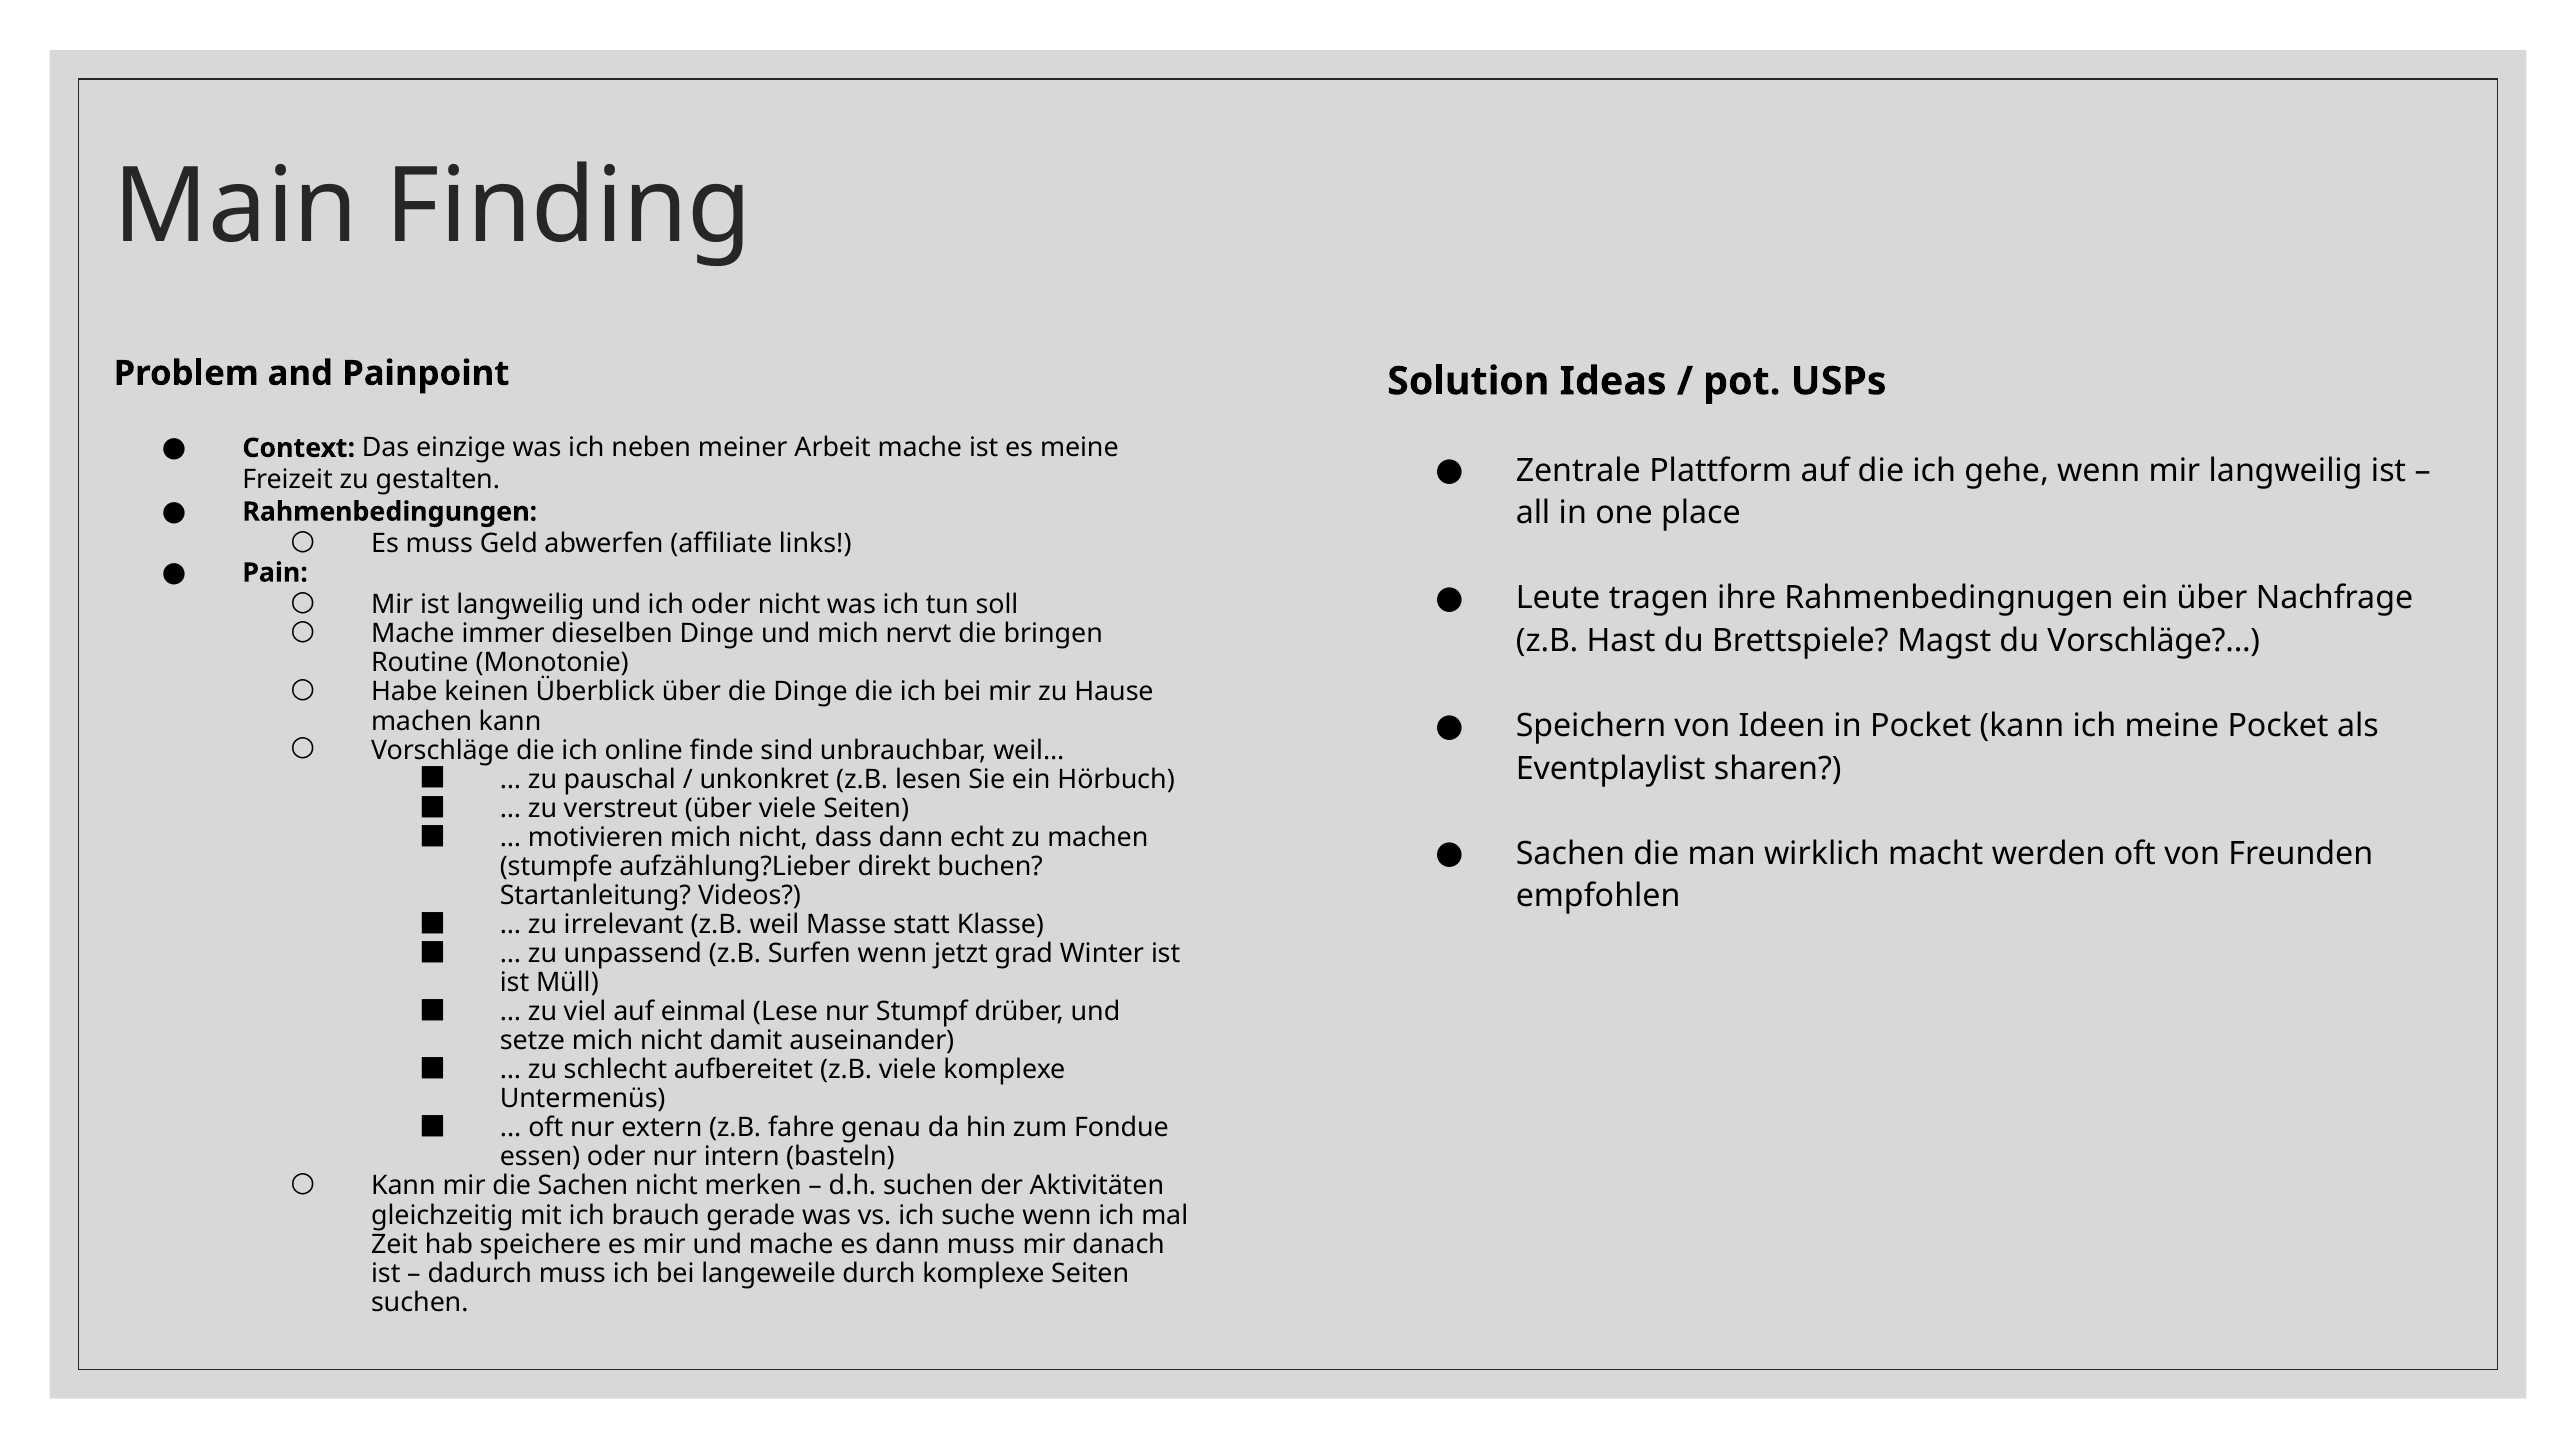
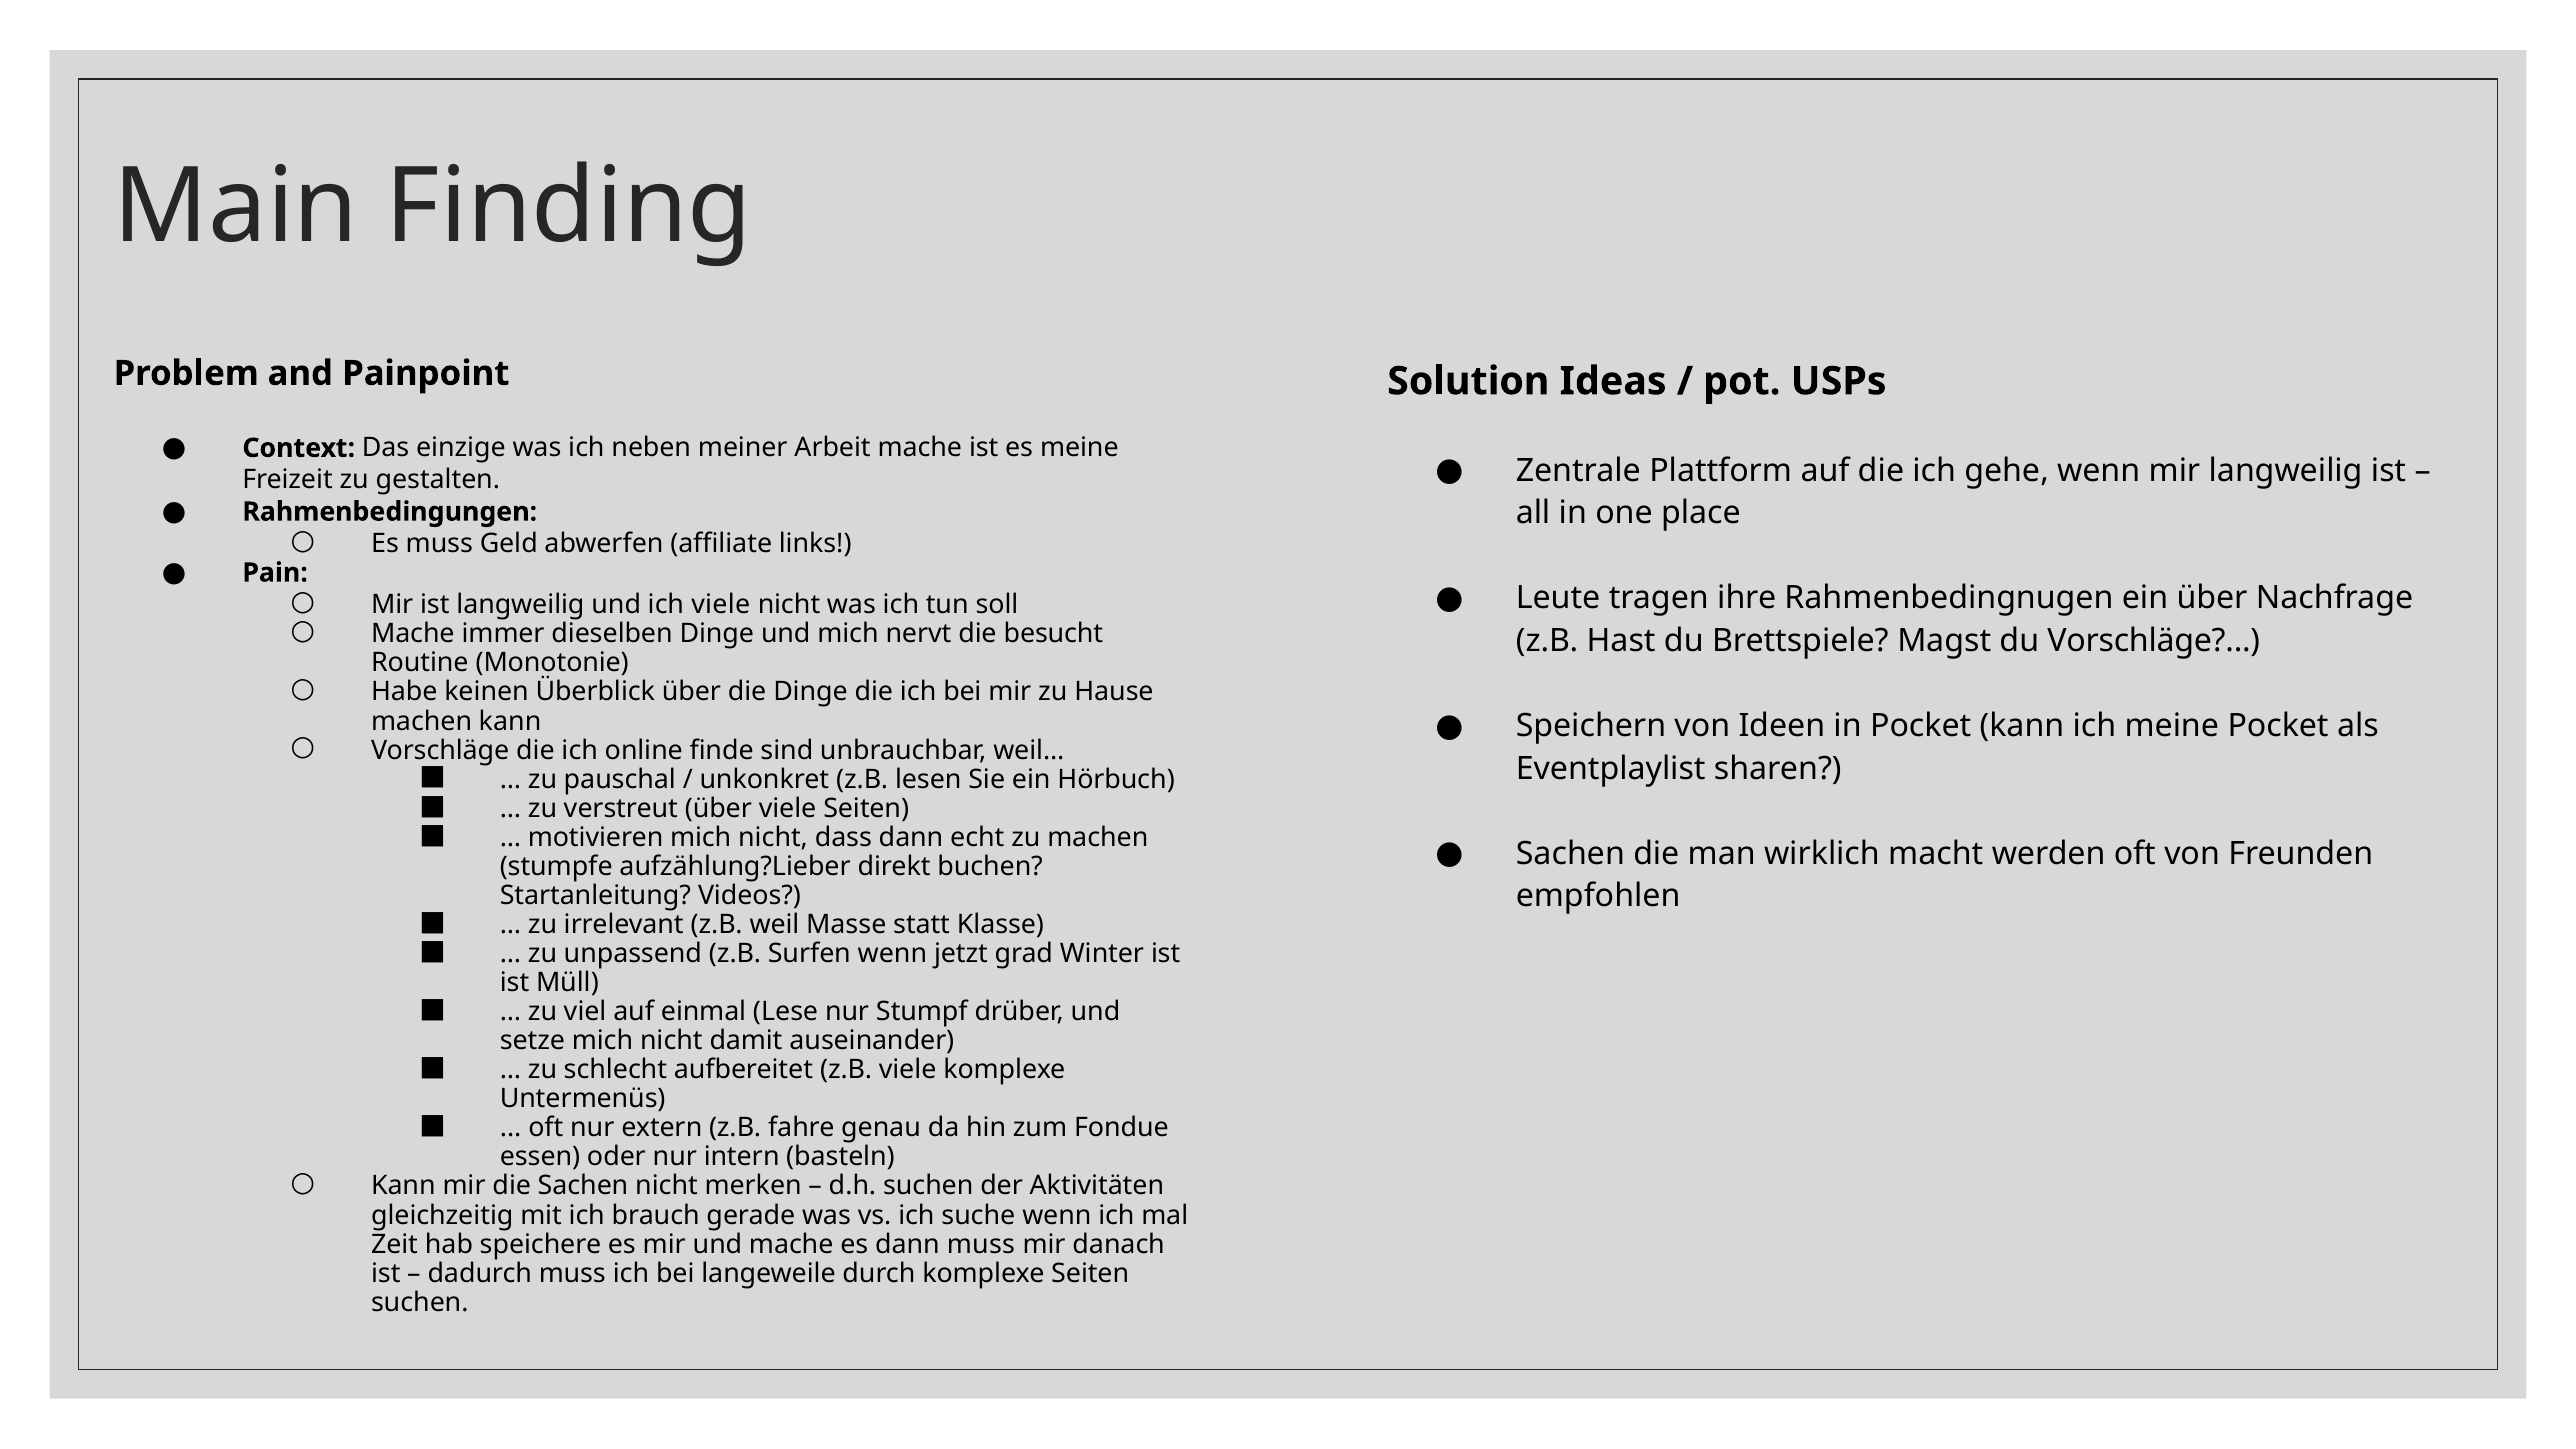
ich oder: oder -> viele
bringen: bringen -> besucht
